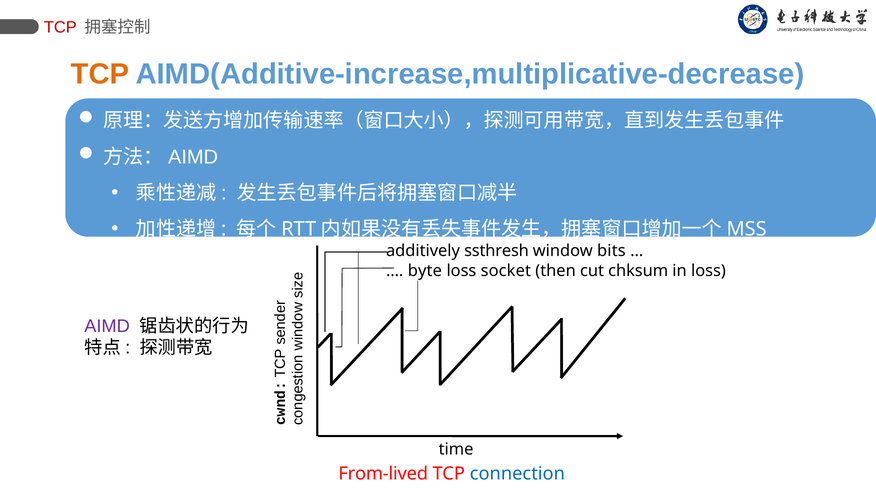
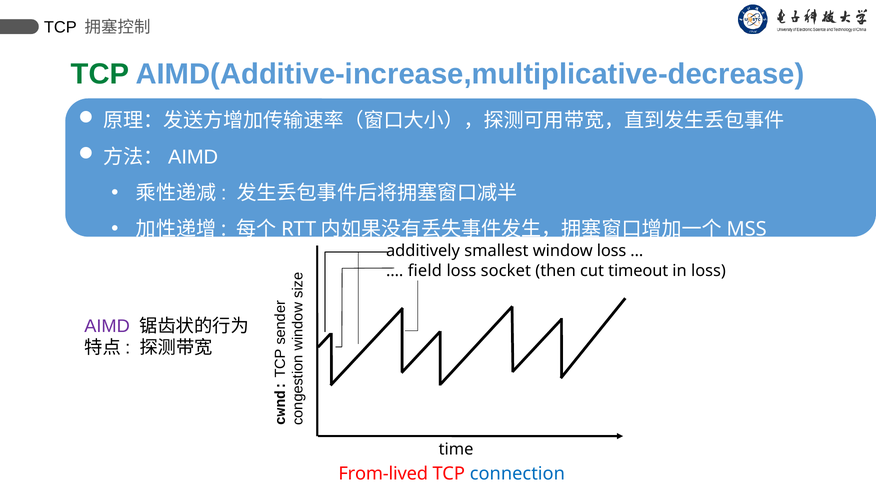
TCP at (60, 27) colour: red -> black
TCP at (100, 74) colour: orange -> green
ssthresh: ssthresh -> smallest
window bits: bits -> loss
byte: byte -> field
chksum: chksum -> timeout
